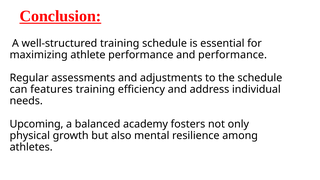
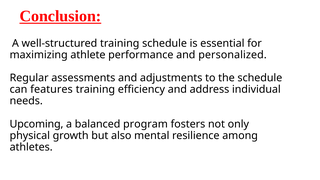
and performance: performance -> personalized
academy: academy -> program
